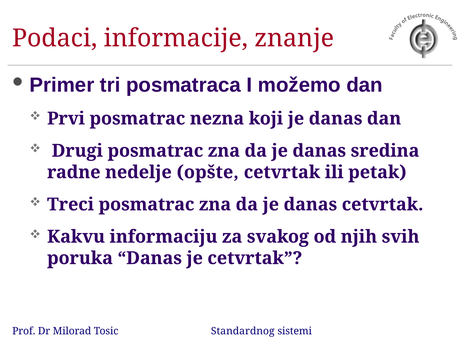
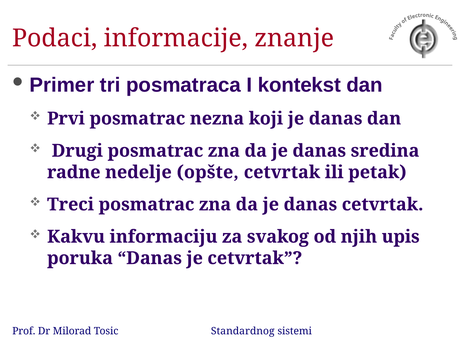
možemo: možemo -> kontekst
svih: svih -> upis
